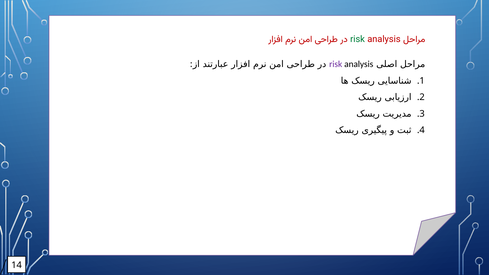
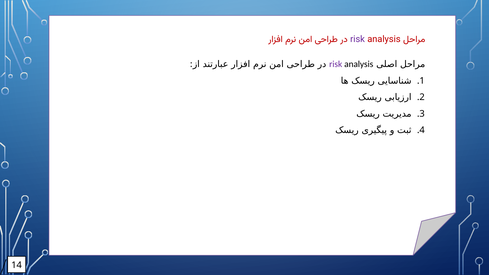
risk at (358, 39) colour: green -> purple
